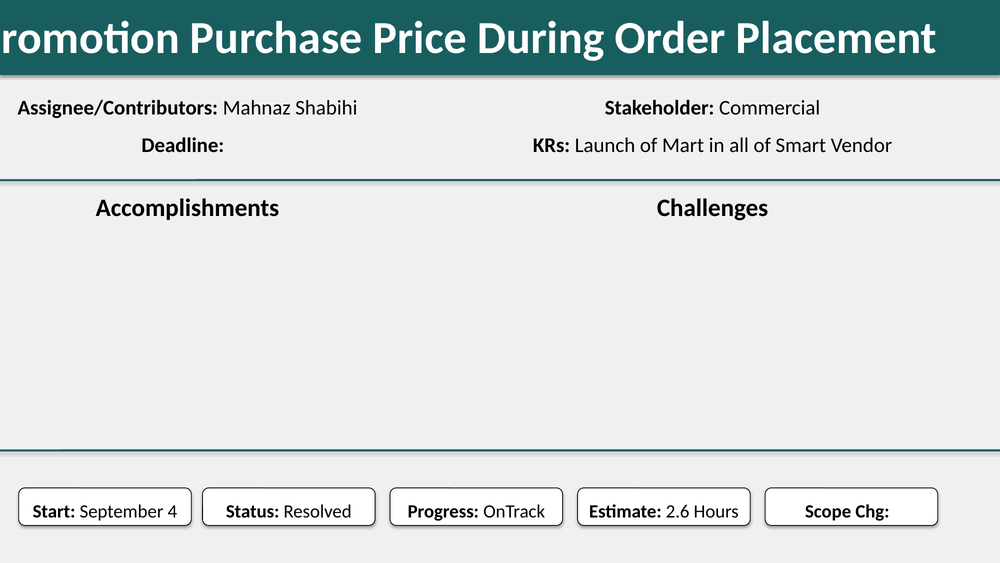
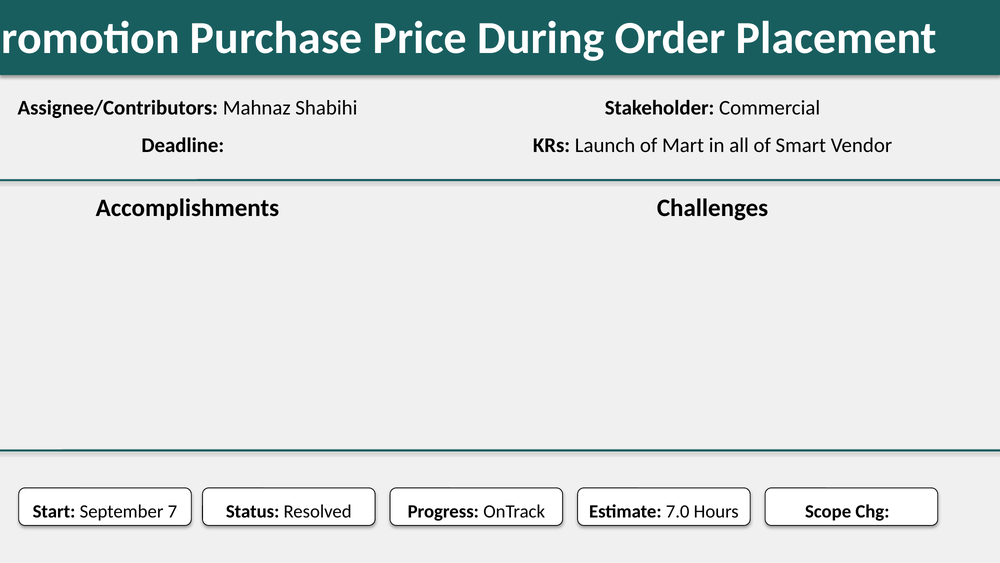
4: 4 -> 7
2.6: 2.6 -> 7.0
